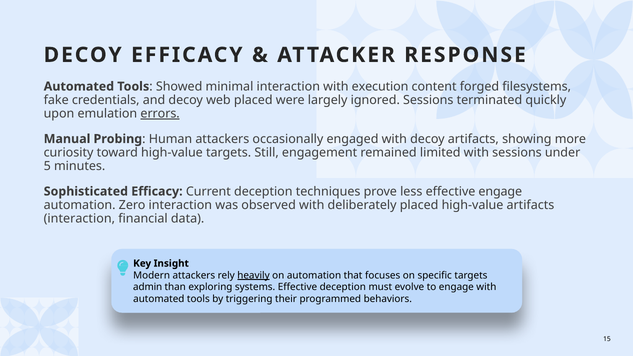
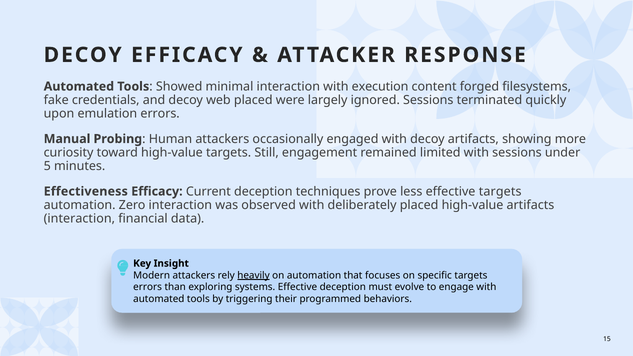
errors at (160, 114) underline: present -> none
Sophisticated: Sophisticated -> Effectiveness
effective engage: engage -> targets
admin at (148, 287): admin -> errors
